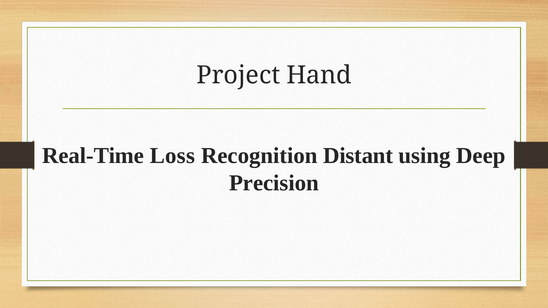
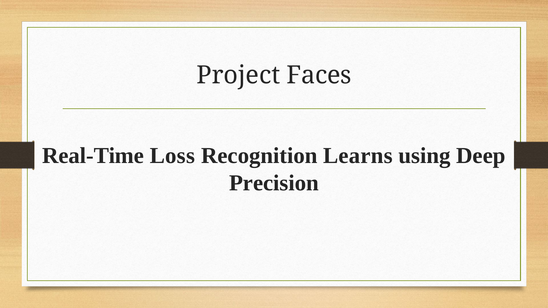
Hand: Hand -> Faces
Distant: Distant -> Learns
